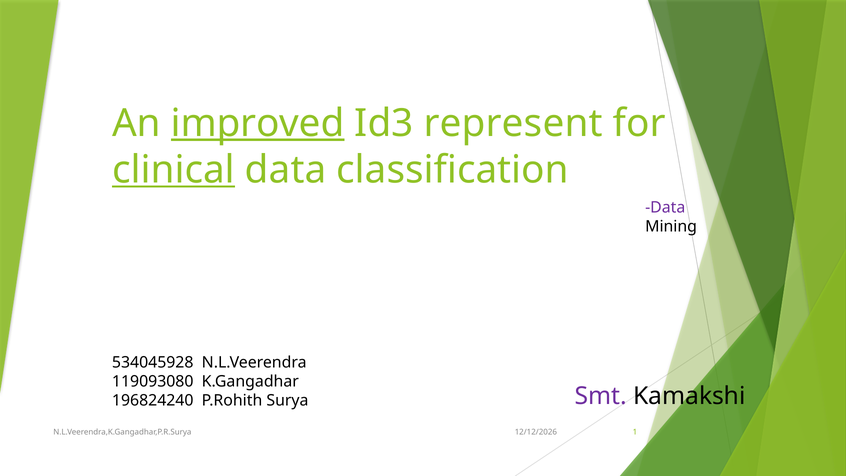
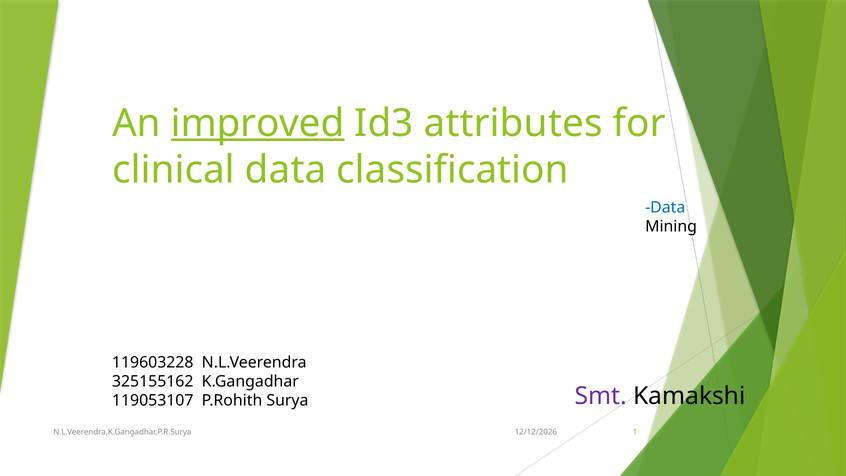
represent: represent -> attributes
clinical underline: present -> none
Data at (665, 207) colour: purple -> blue
534045928: 534045928 -> 119603228
119093080: 119093080 -> 325155162
196824240: 196824240 -> 119053107
